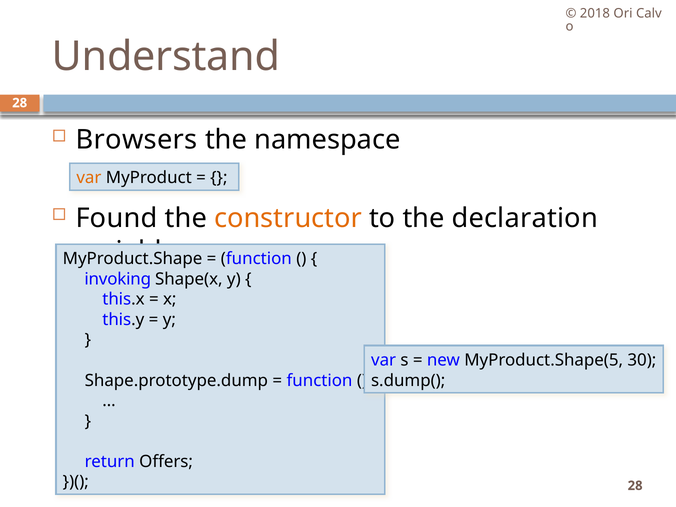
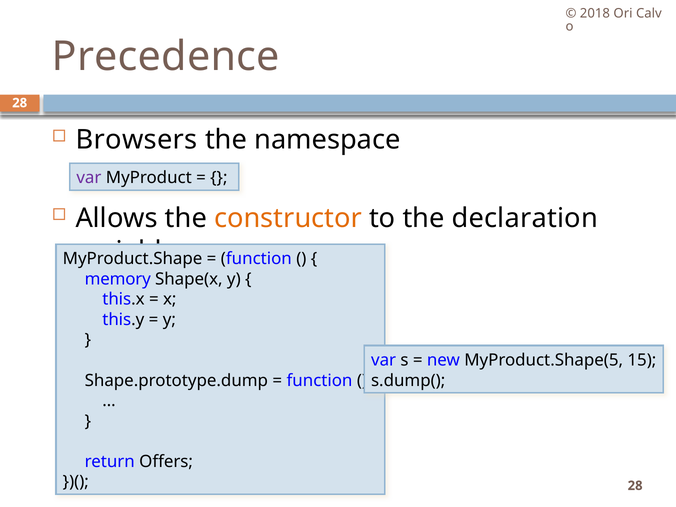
Understand: Understand -> Precedence
var at (89, 178) colour: orange -> purple
Found: Found -> Allows
invoking: invoking -> memory
30: 30 -> 15
